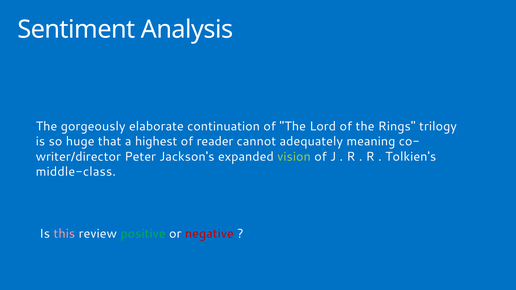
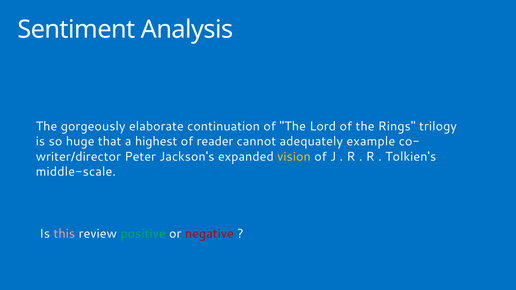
meaning: meaning -> example
vision colour: light green -> yellow
middle-class: middle-class -> middle-scale
